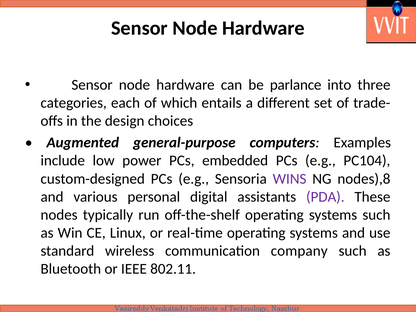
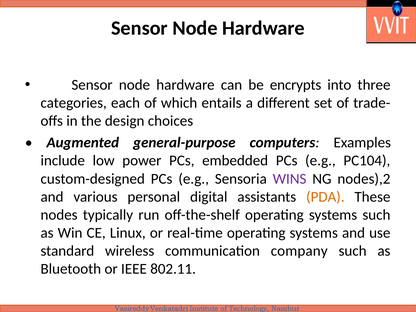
parlance: parlance -> encrypts
nodes),8: nodes),8 -> nodes),2
PDA colour: purple -> orange
